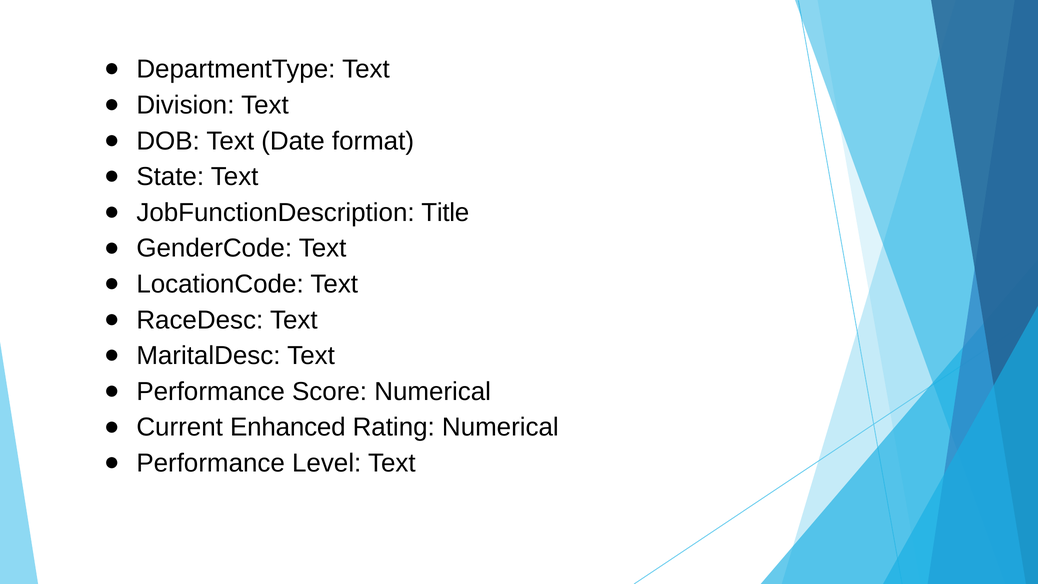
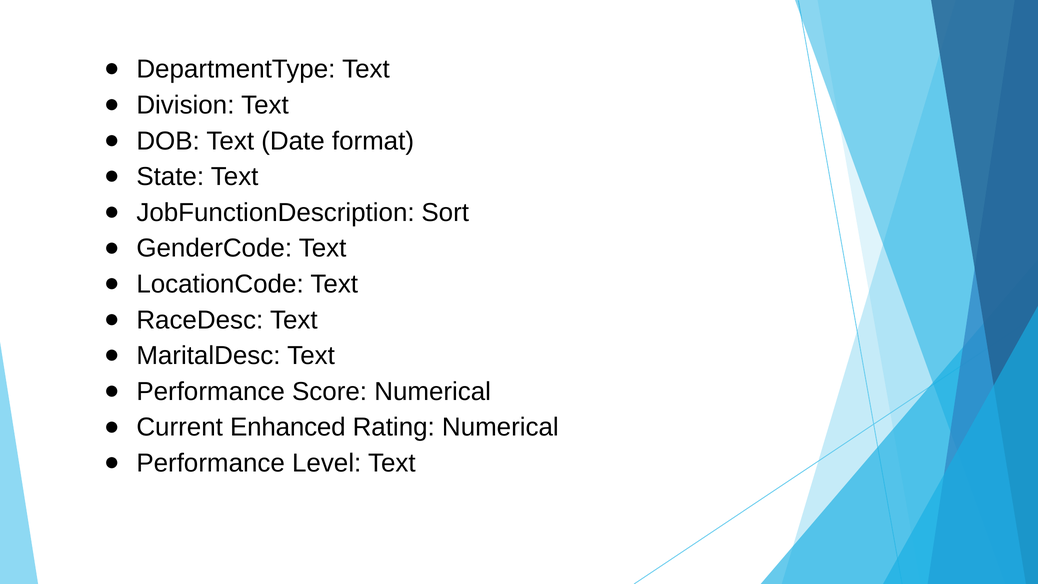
Title: Title -> Sort
